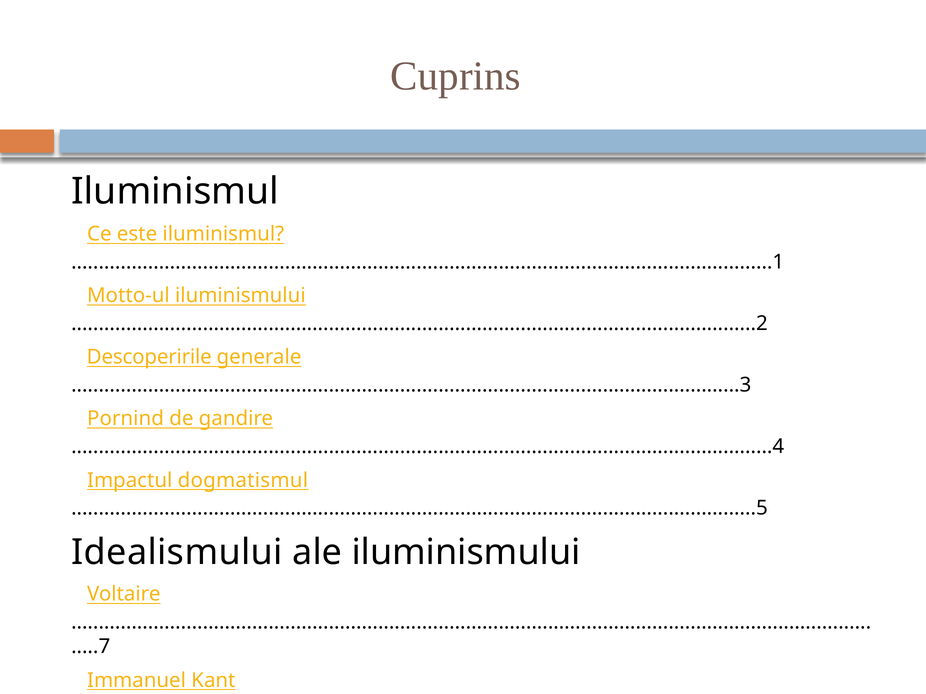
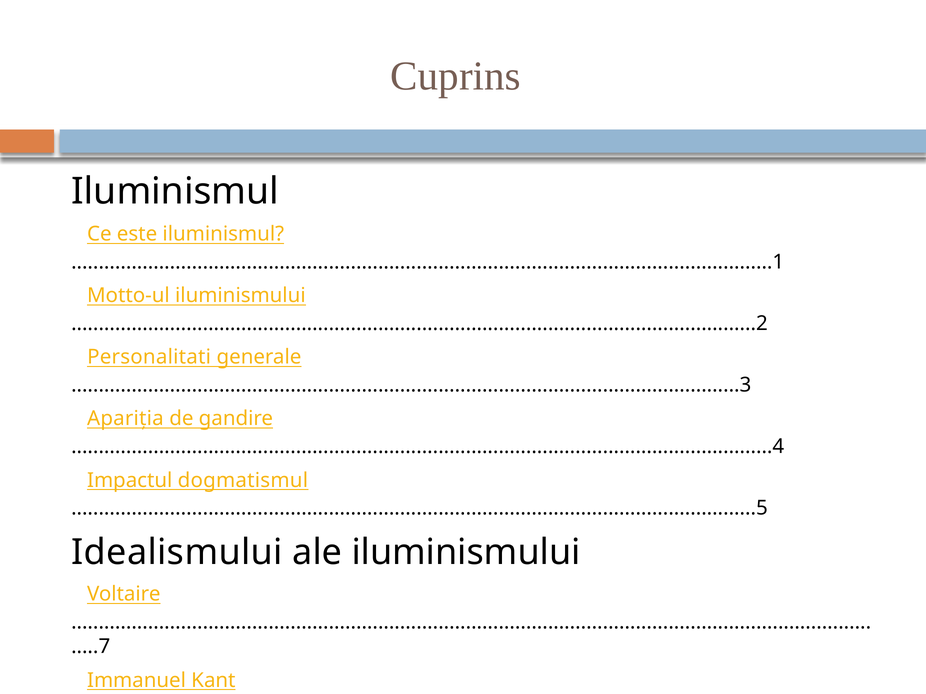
Descoperirile: Descoperirile -> Personalitati
Pornind: Pornind -> Apariția
